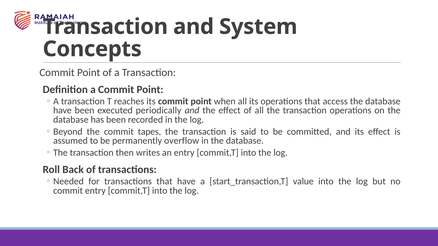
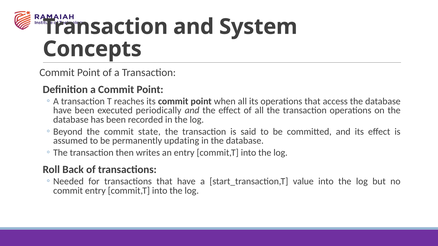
tapes: tapes -> state
overflow: overflow -> updating
